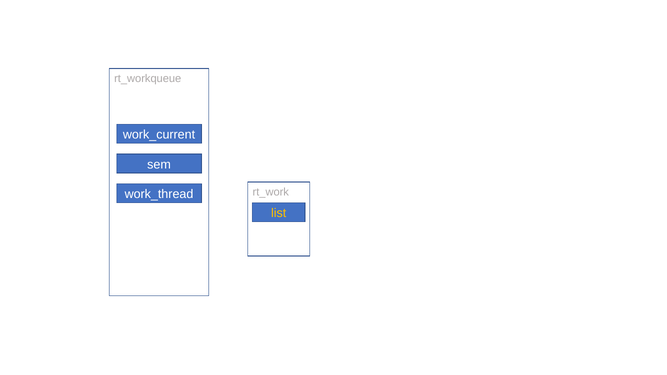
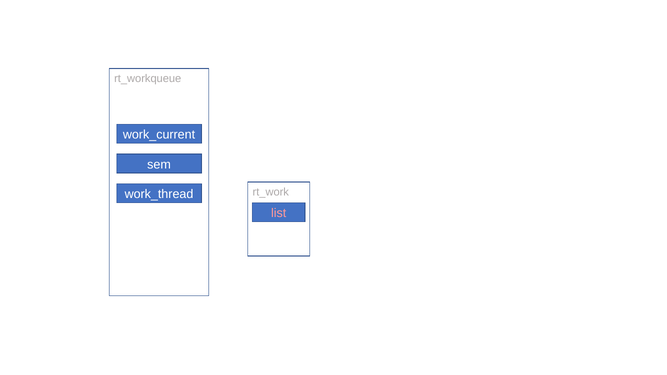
list colour: yellow -> pink
